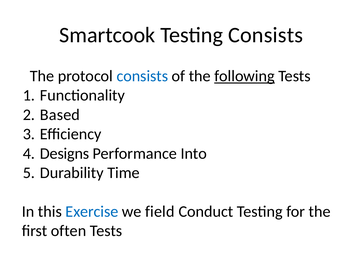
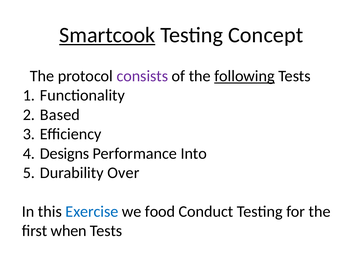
Smartcook underline: none -> present
Testing Consists: Consists -> Concept
consists at (142, 76) colour: blue -> purple
Time: Time -> Over
field: field -> food
often: often -> when
